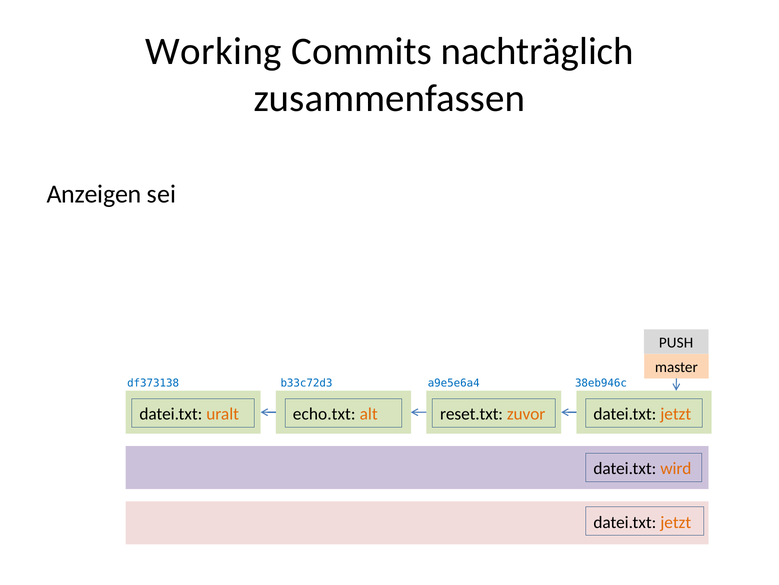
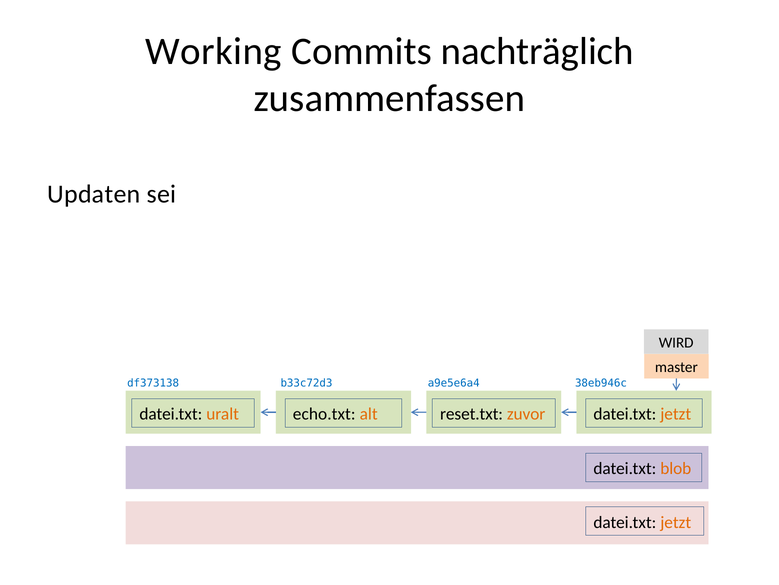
Anzeigen: Anzeigen -> Updaten
PUSH: PUSH -> WIRD
wird: wird -> blob
